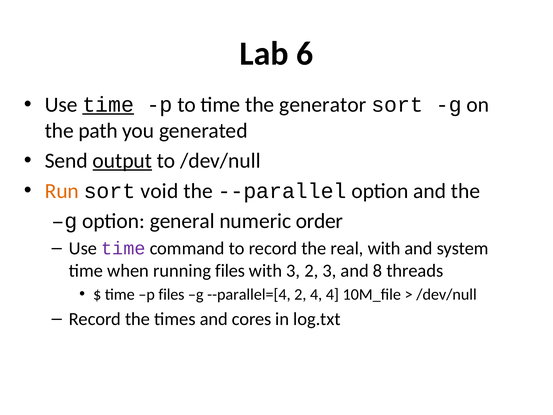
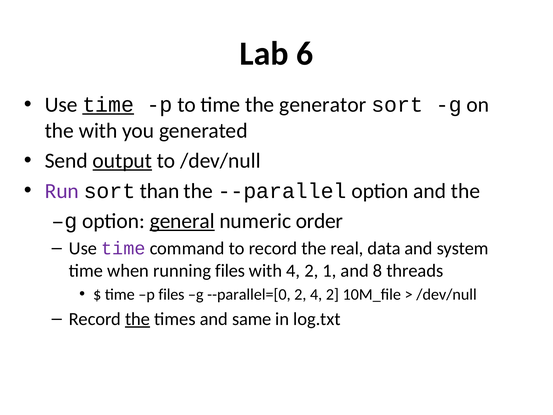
the path: path -> with
Run colour: orange -> purple
void: void -> than
general underline: none -> present
real with: with -> data
with 3: 3 -> 4
2 3: 3 -> 1
--parallel=[4: --parallel=[4 -> --parallel=[0
2 4 4: 4 -> 2
the at (138, 319) underline: none -> present
cores: cores -> same
